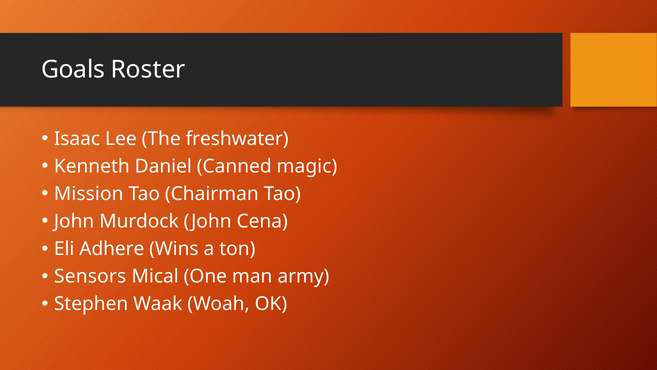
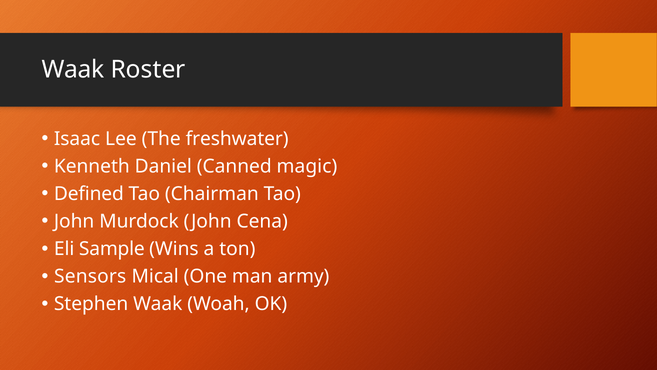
Goals at (73, 70): Goals -> Waak
Mission: Mission -> Defined
Adhere: Adhere -> Sample
